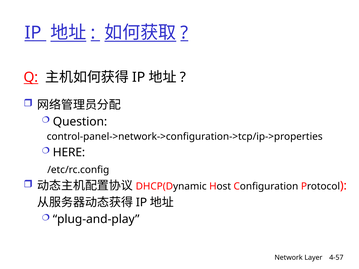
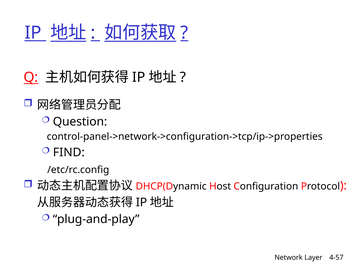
HERE: HERE -> FIND
